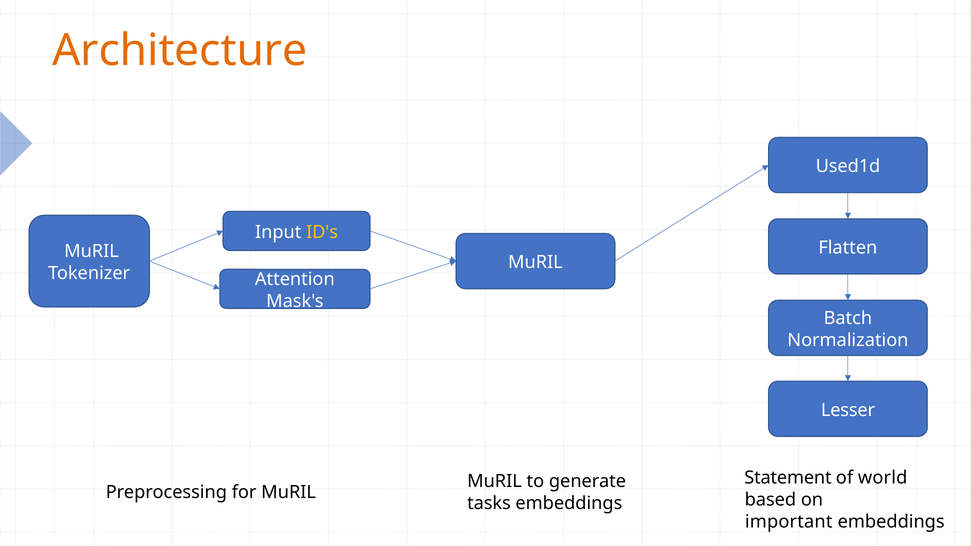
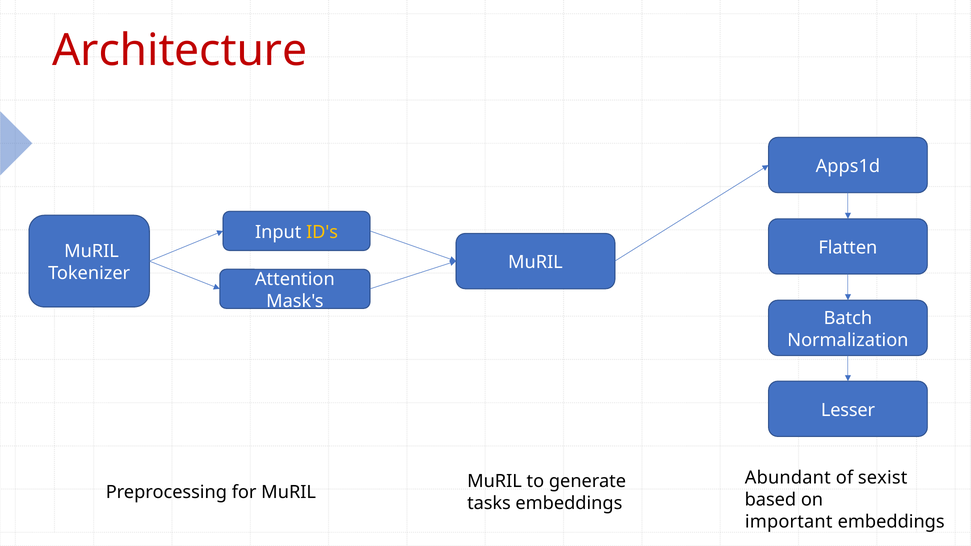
Architecture colour: orange -> red
Used1d: Used1d -> Apps1d
Statement: Statement -> Abundant
world: world -> sexist
